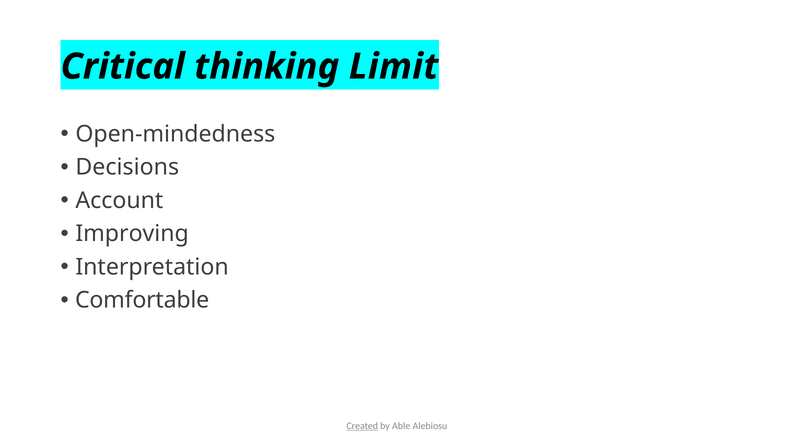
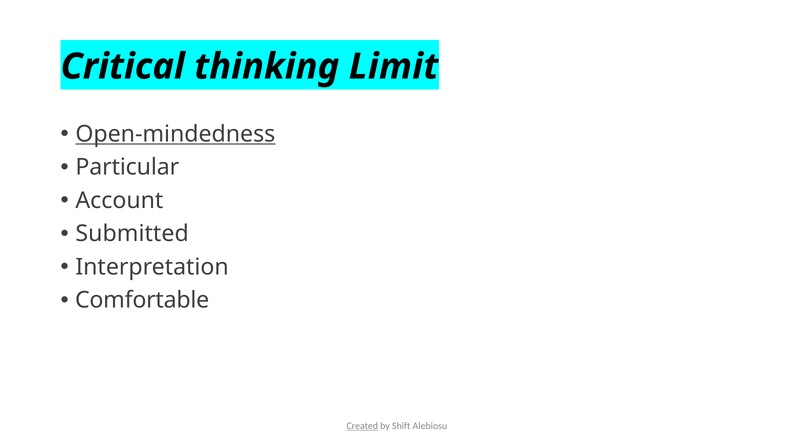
Open-mindedness underline: none -> present
Decisions: Decisions -> Particular
Improving: Improving -> Submitted
Able: Able -> Shift
